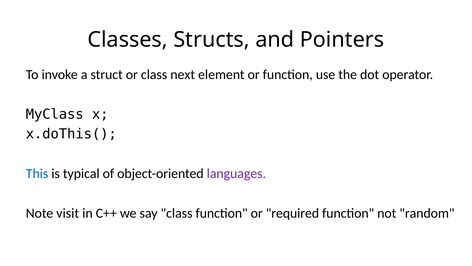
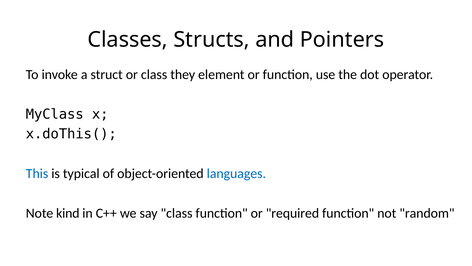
next: next -> they
languages colour: purple -> blue
visit: visit -> kind
